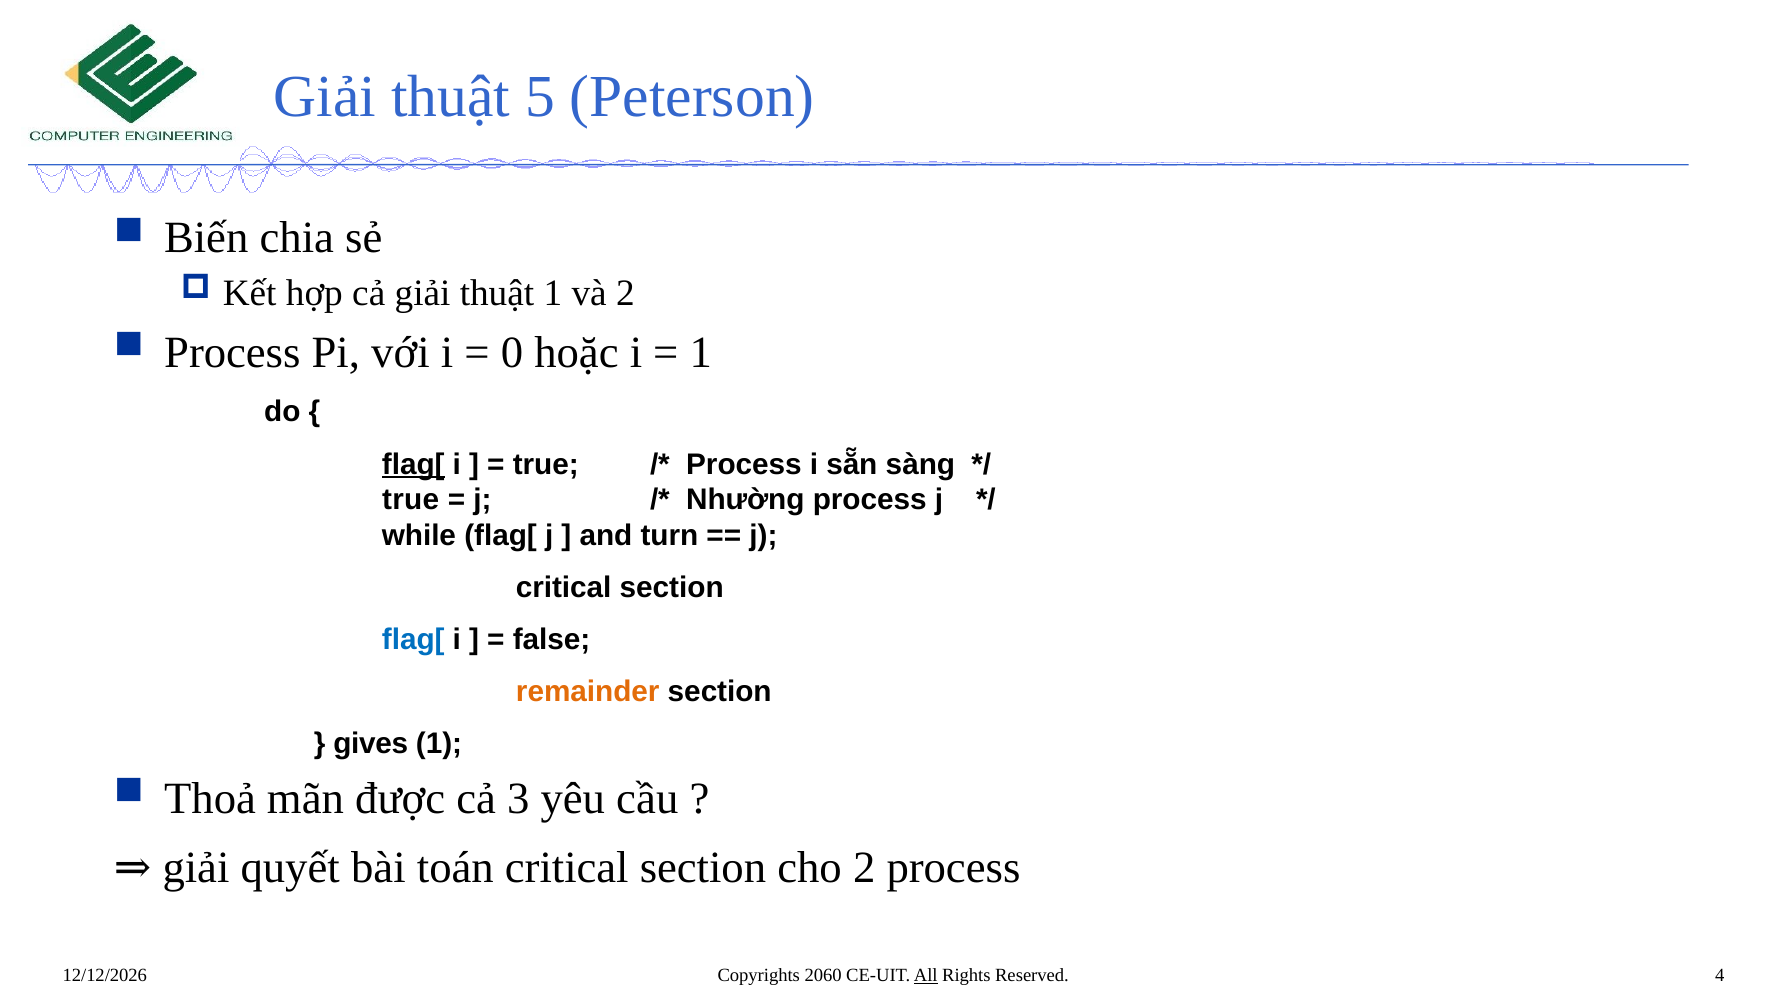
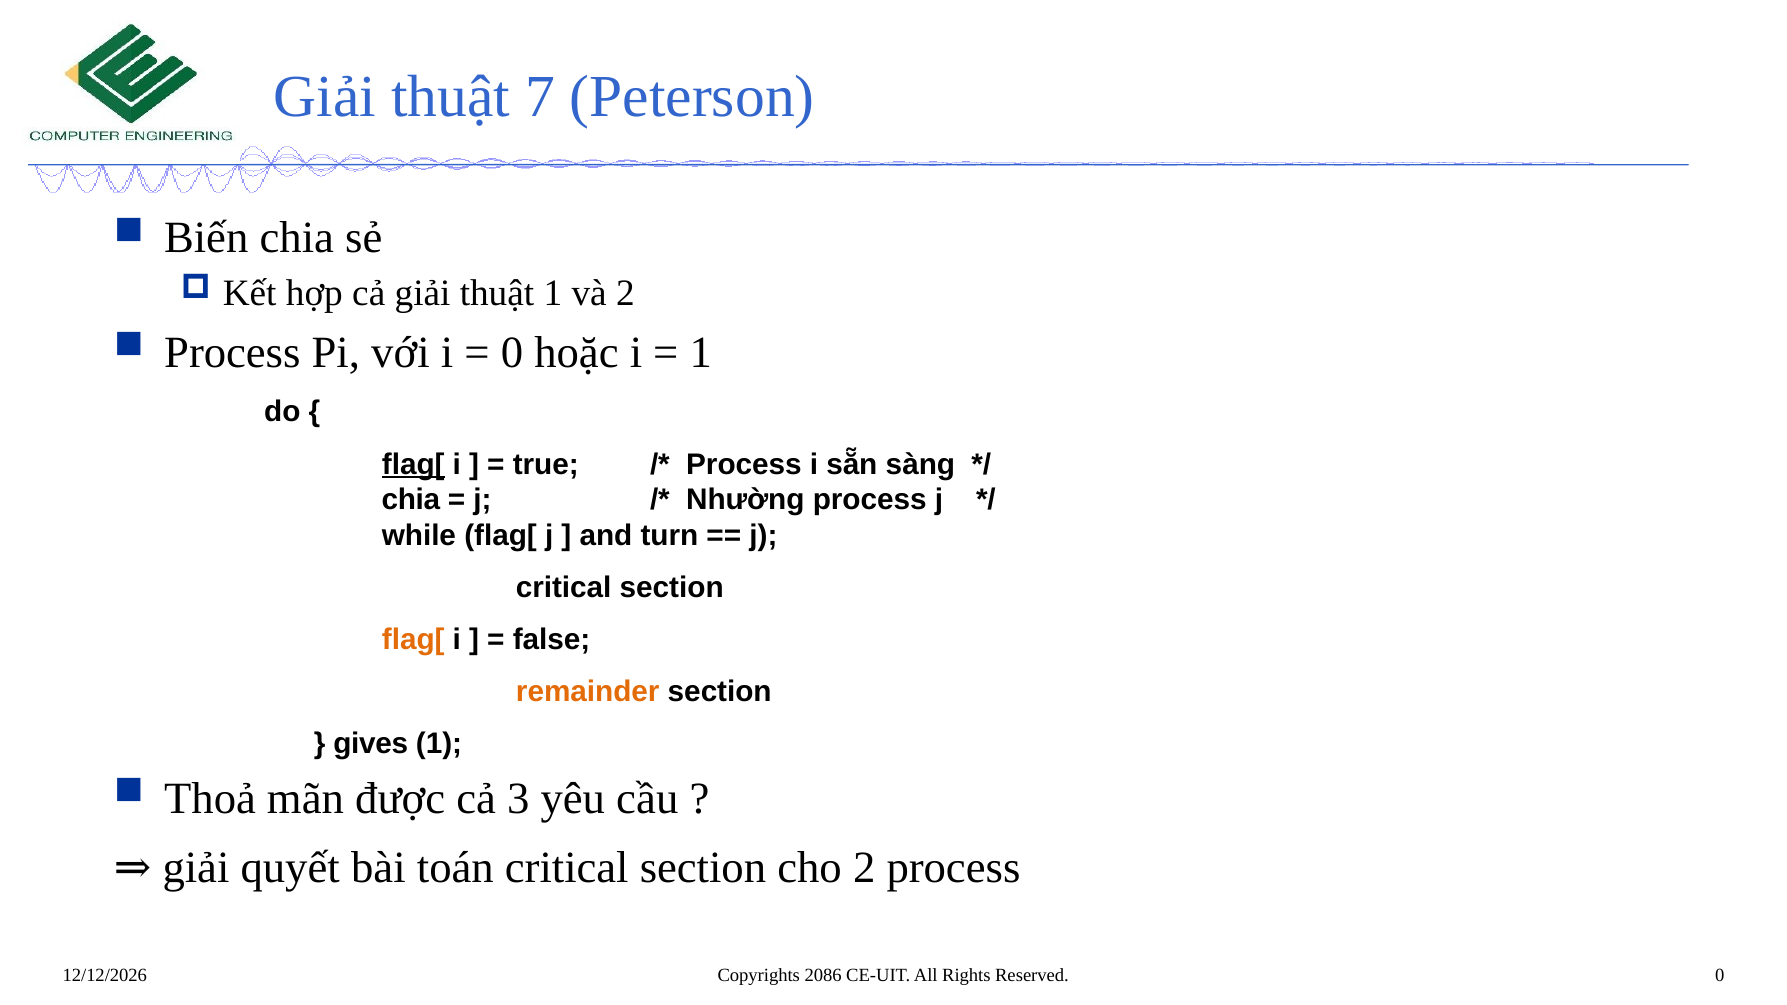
5: 5 -> 7
true at (411, 500): true -> chia
flag[ at (413, 640) colour: blue -> orange
2060: 2060 -> 2086
All underline: present -> none
Reserved 4: 4 -> 0
